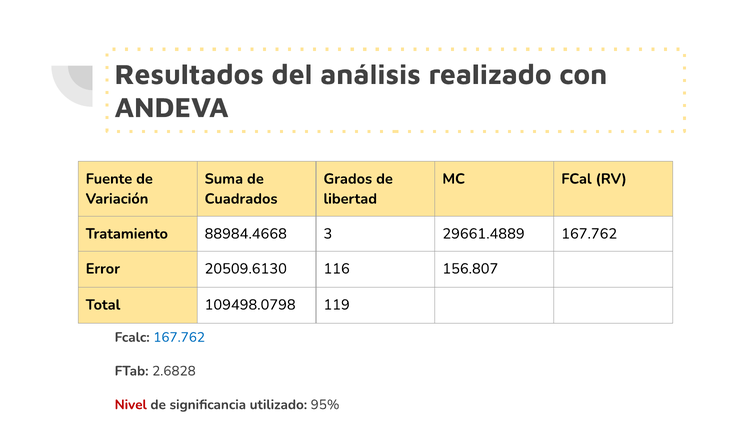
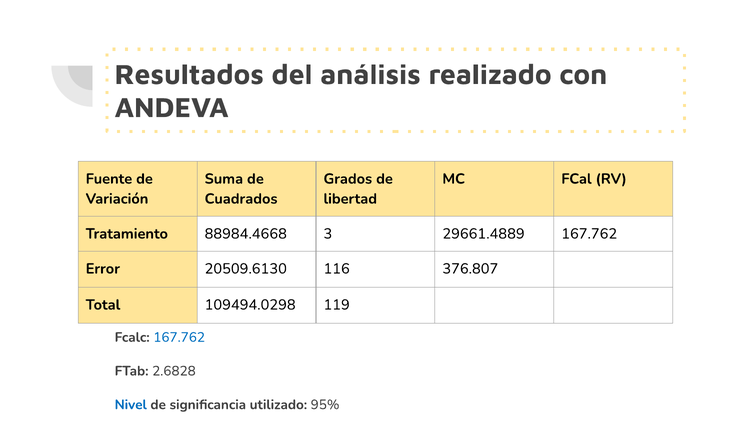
156.807: 156.807 -> 376.807
109498.0798: 109498.0798 -> 109494.0298
Nivel colour: red -> blue
